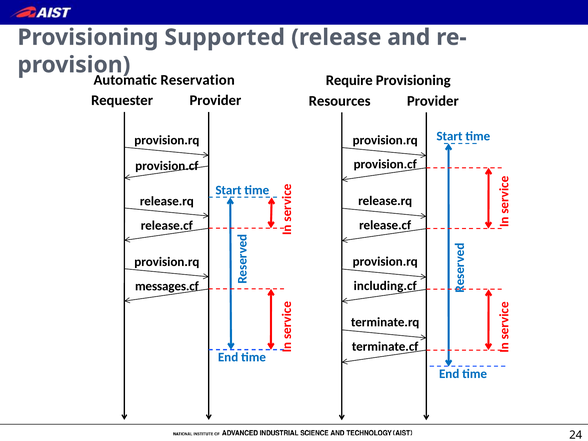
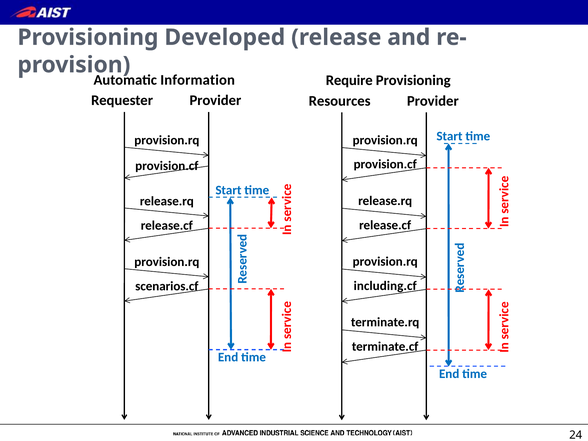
Supported: Supported -> Developed
Reservation: Reservation -> Information
messages.cf: messages.cf -> scenarios.cf
